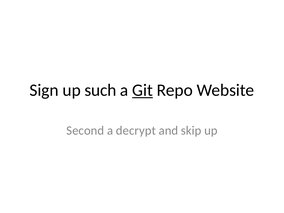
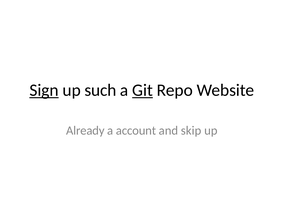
Sign underline: none -> present
Second: Second -> Already
decrypt: decrypt -> account
